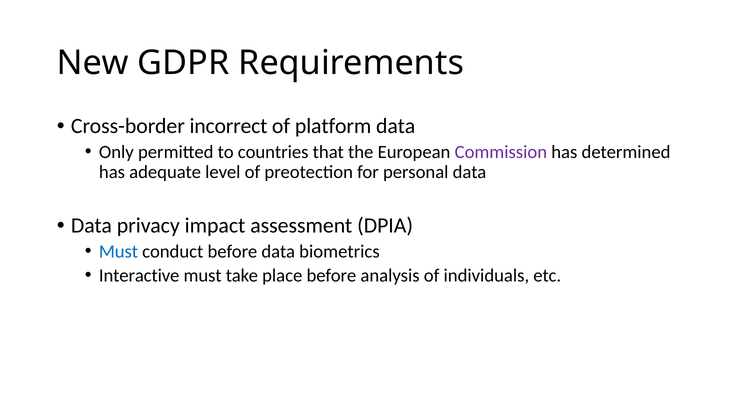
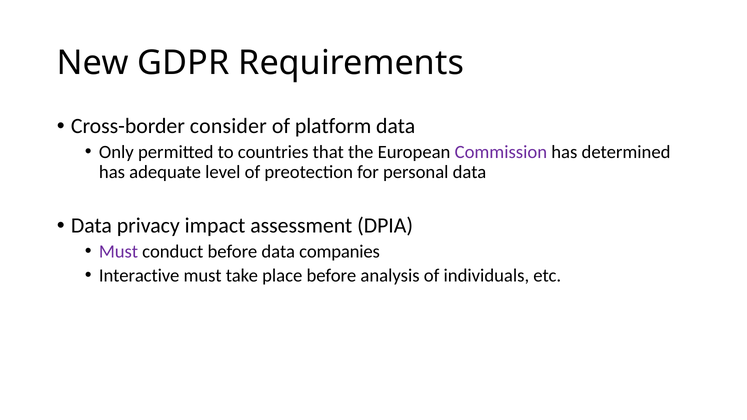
incorrect: incorrect -> consider
Must at (119, 252) colour: blue -> purple
biometrics: biometrics -> companies
